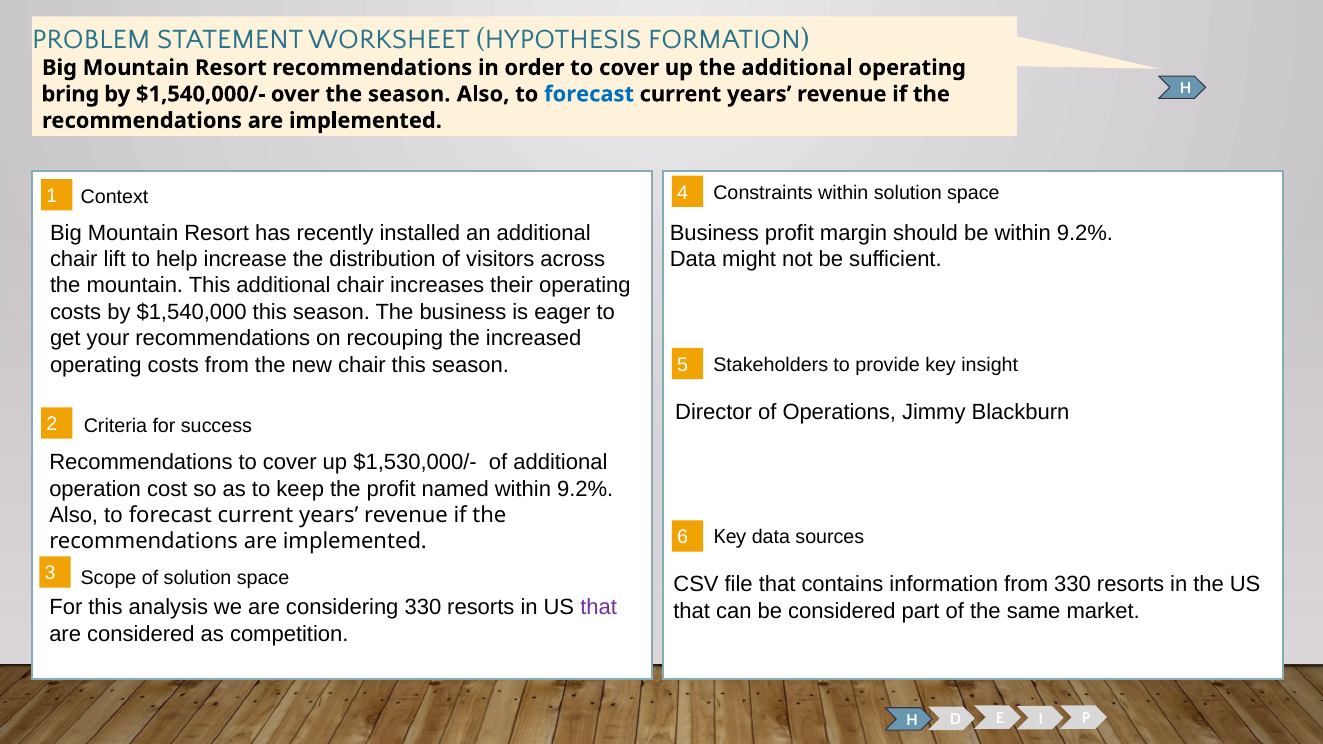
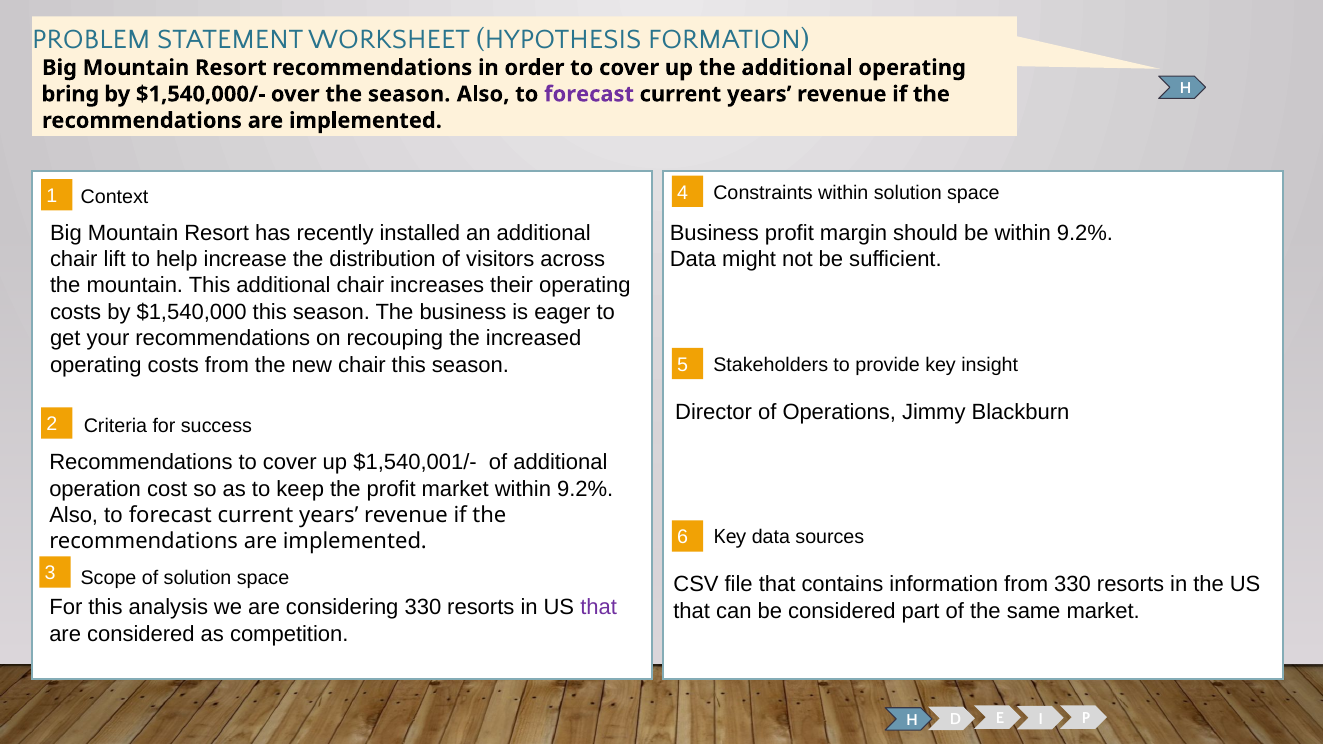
forecast at (589, 94) colour: blue -> purple
$1,530,000/-: $1,530,000/- -> $1,540,001/-
profit named: named -> market
